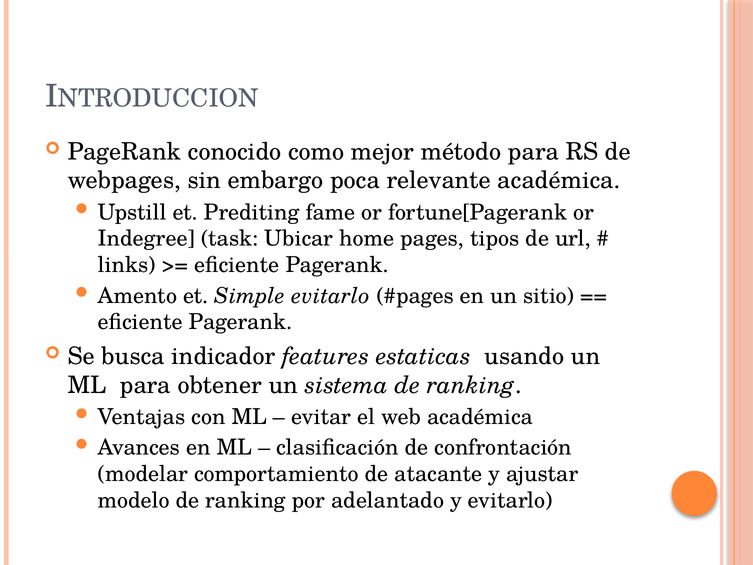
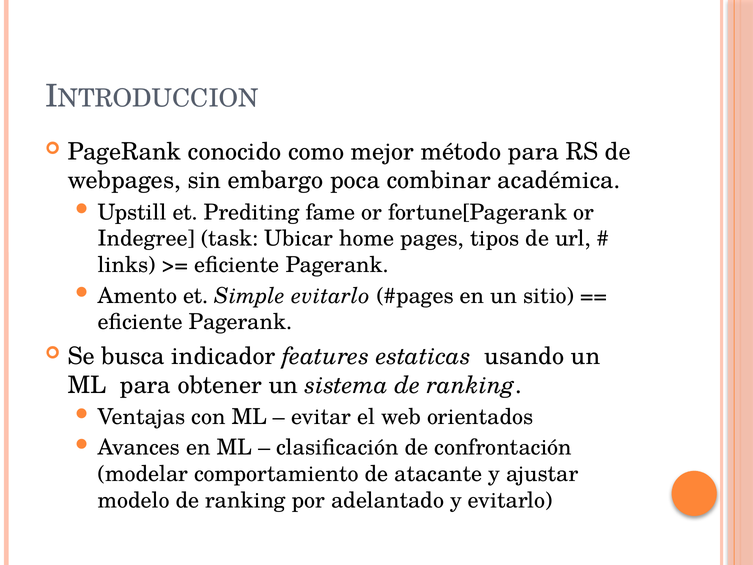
relevante: relevante -> combinar
web académica: académica -> orientados
